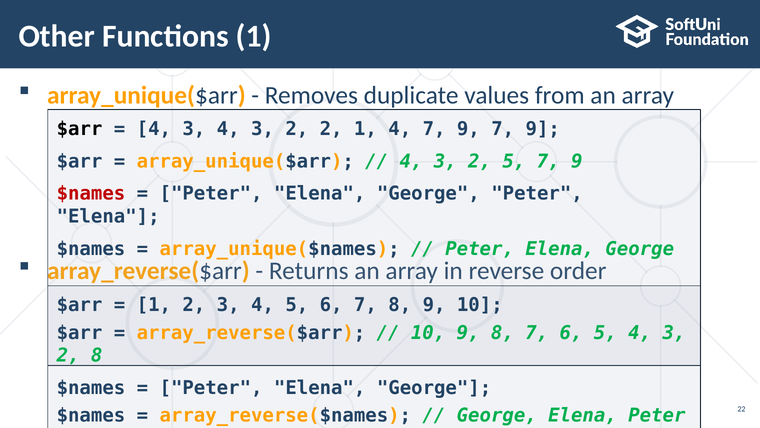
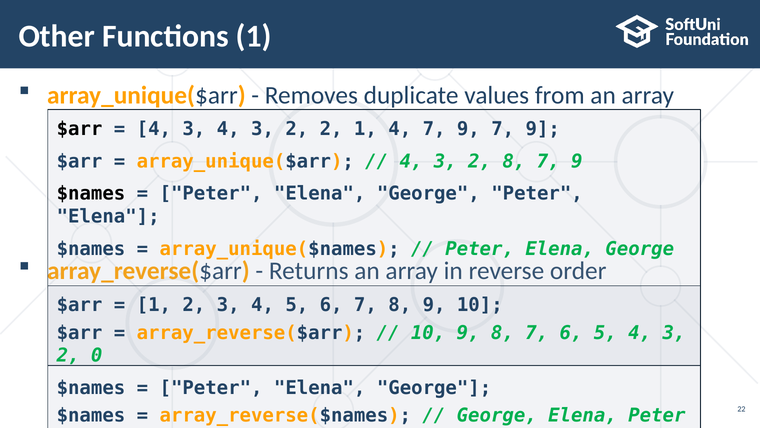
2 5: 5 -> 8
$names at (91, 193) colour: red -> black
2 8: 8 -> 0
